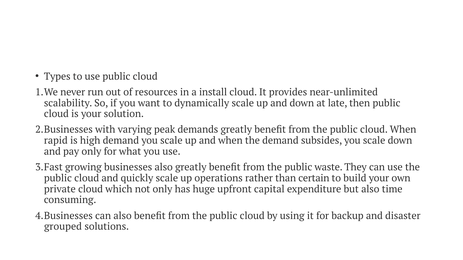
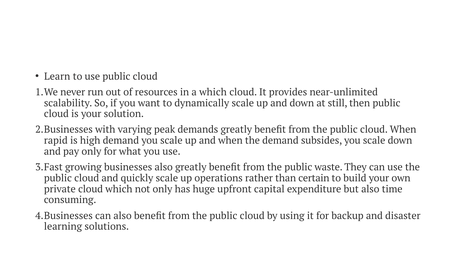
Types: Types -> Learn
a install: install -> which
late: late -> still
grouped: grouped -> learning
